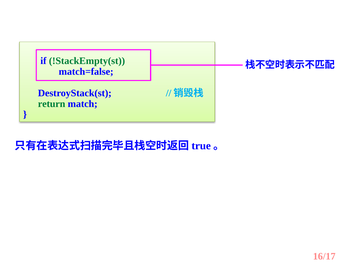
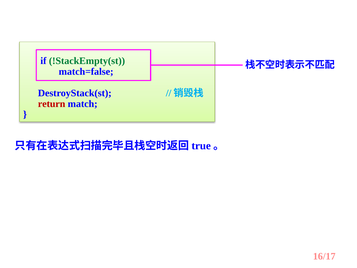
return colour: green -> red
